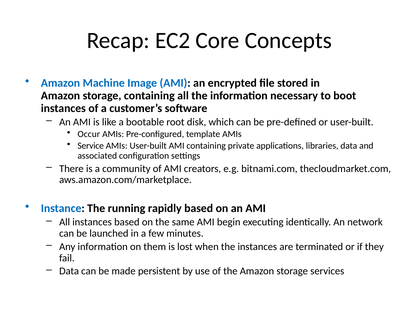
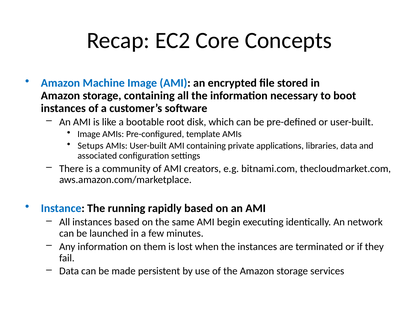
Occur at (89, 134): Occur -> Image
Service: Service -> Setups
